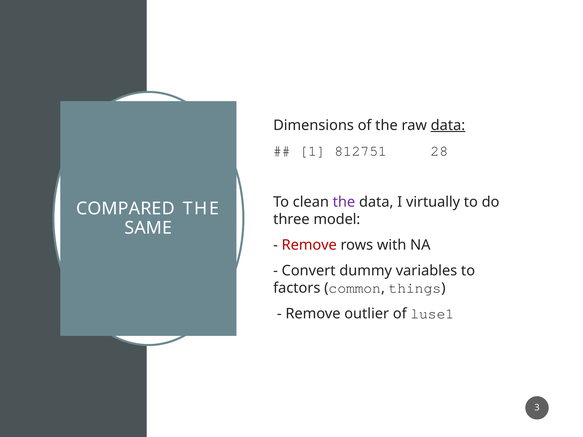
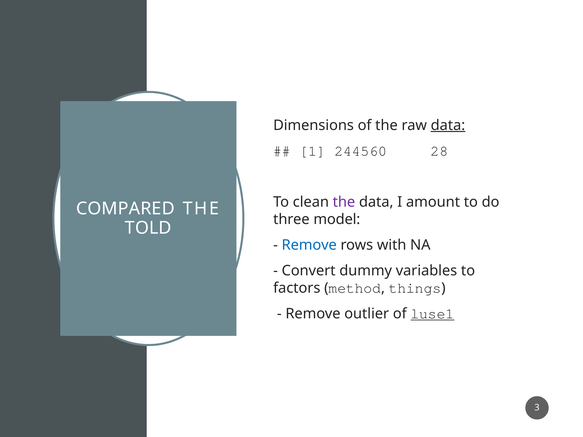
812751: 812751 -> 244560
virtually: virtually -> amount
SAME: SAME -> TOLD
Remove at (309, 245) colour: red -> blue
common: common -> method
luse1 underline: none -> present
